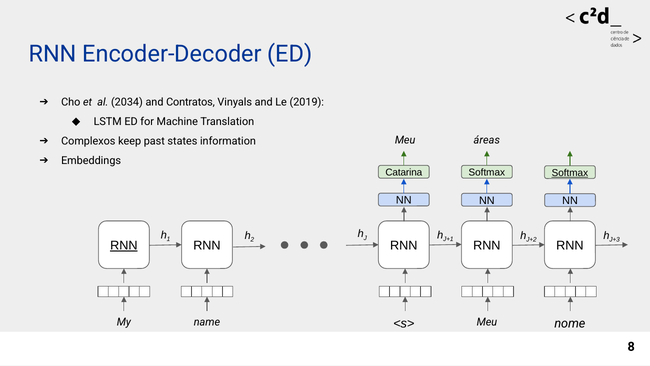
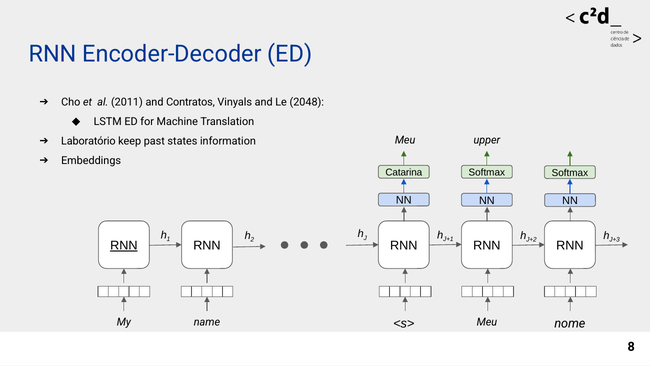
2034: 2034 -> 2011
2019: 2019 -> 2048
áreas: áreas -> upper
Complexos: Complexos -> Laboratório
Softmax at (570, 173) underline: present -> none
